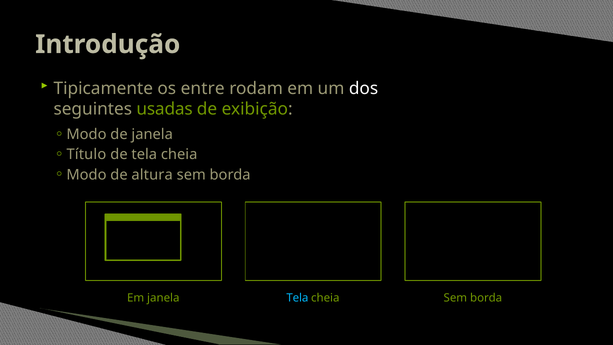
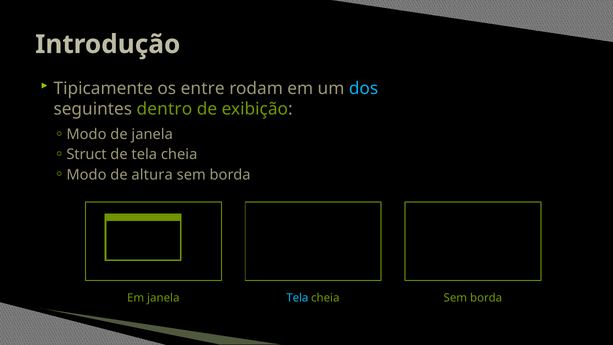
dos colour: white -> light blue
usadas: usadas -> dentro
Título: Título -> Struct
